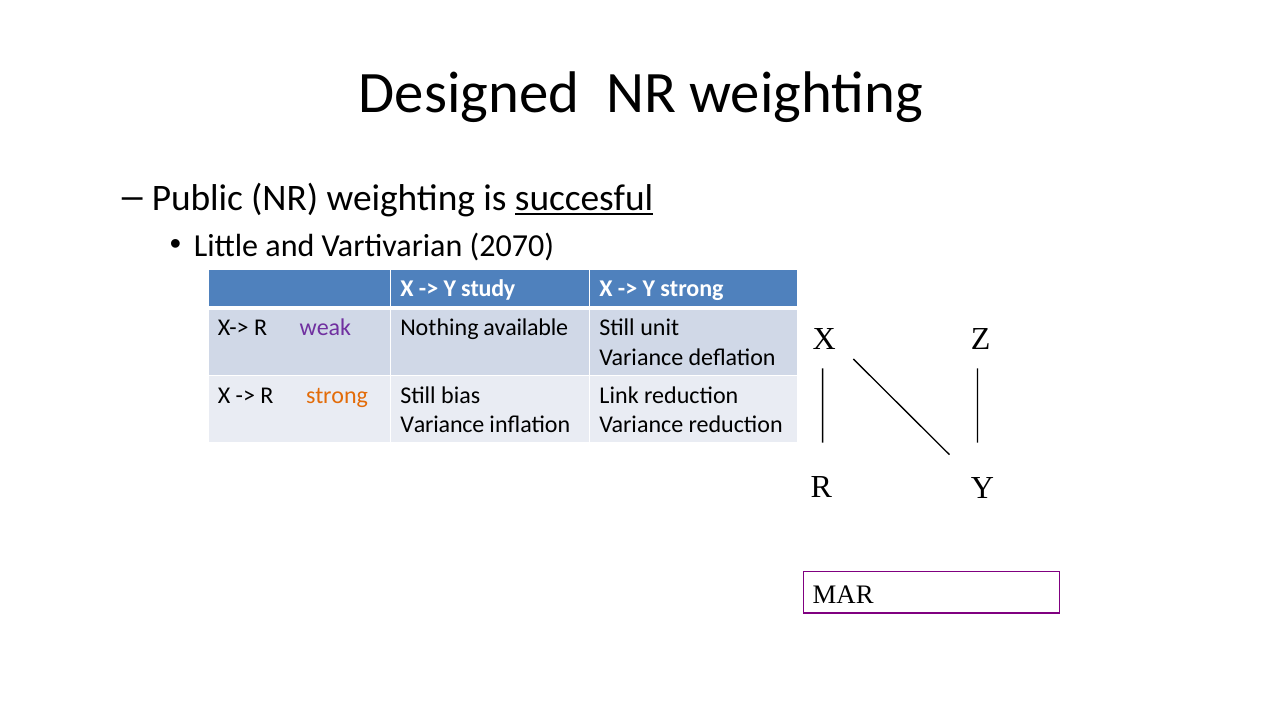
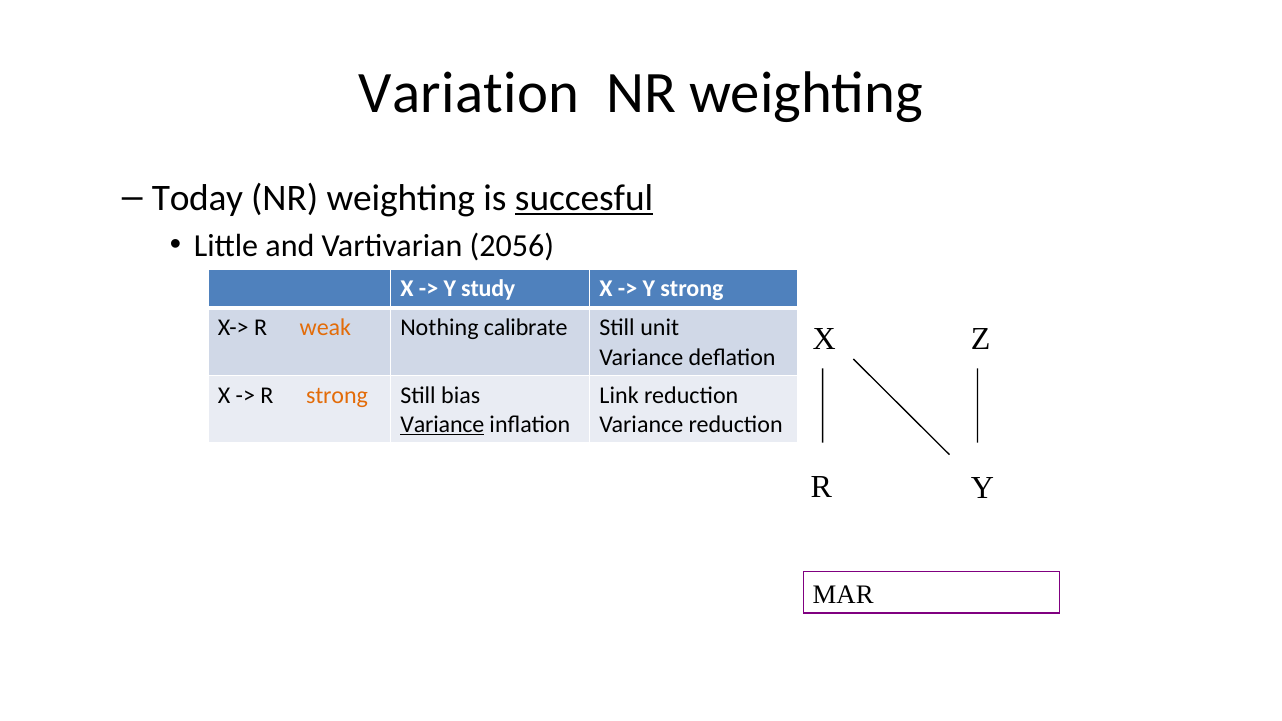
Designed: Designed -> Variation
Public: Public -> Today
2070: 2070 -> 2056
weak colour: purple -> orange
available: available -> calibrate
Variance at (442, 424) underline: none -> present
